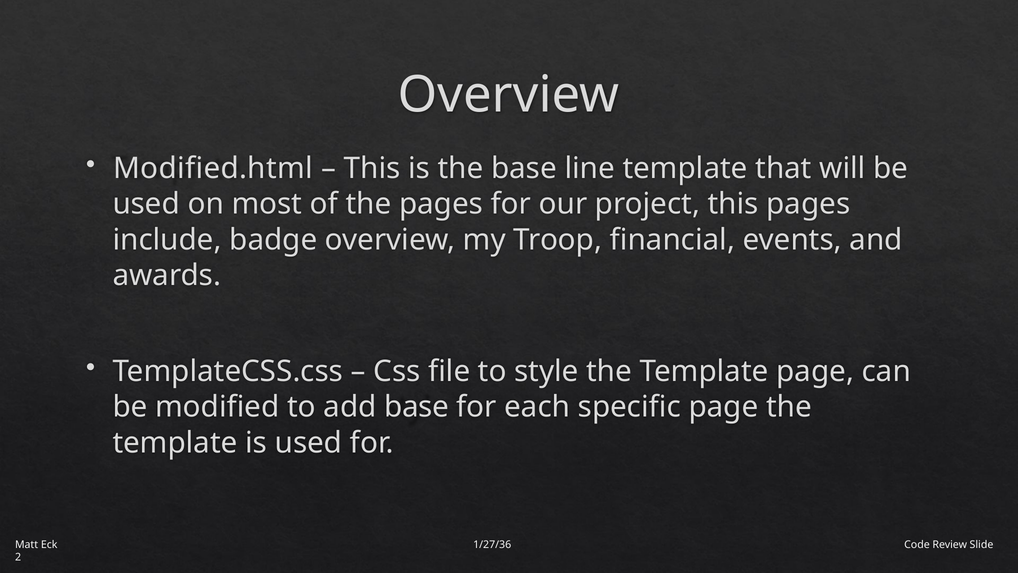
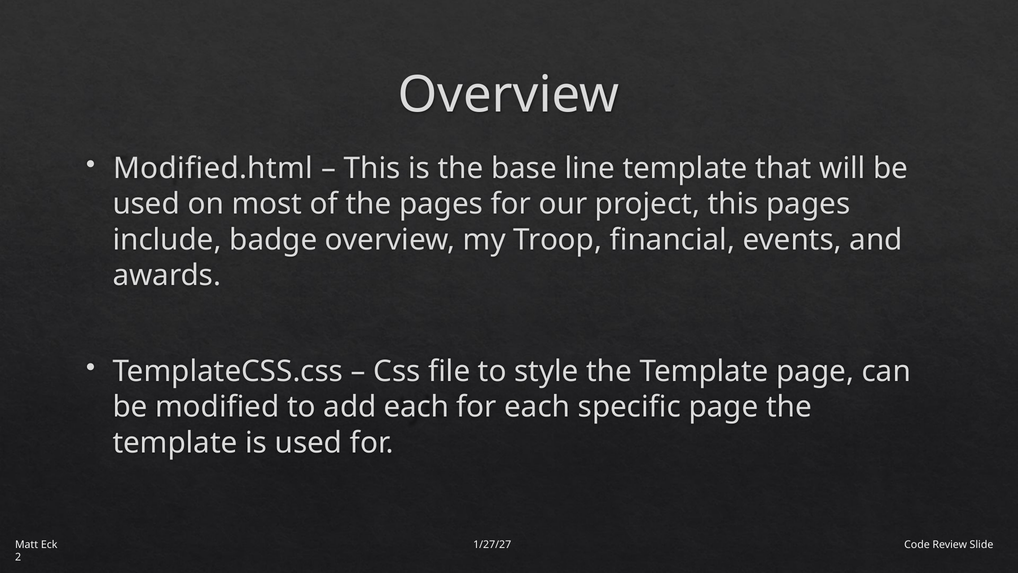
add base: base -> each
1/27/36: 1/27/36 -> 1/27/27
